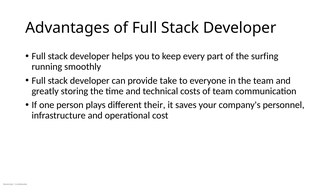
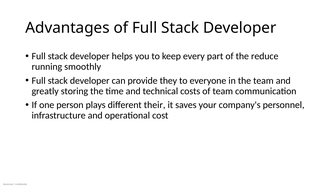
surfing: surfing -> reduce
take: take -> they
